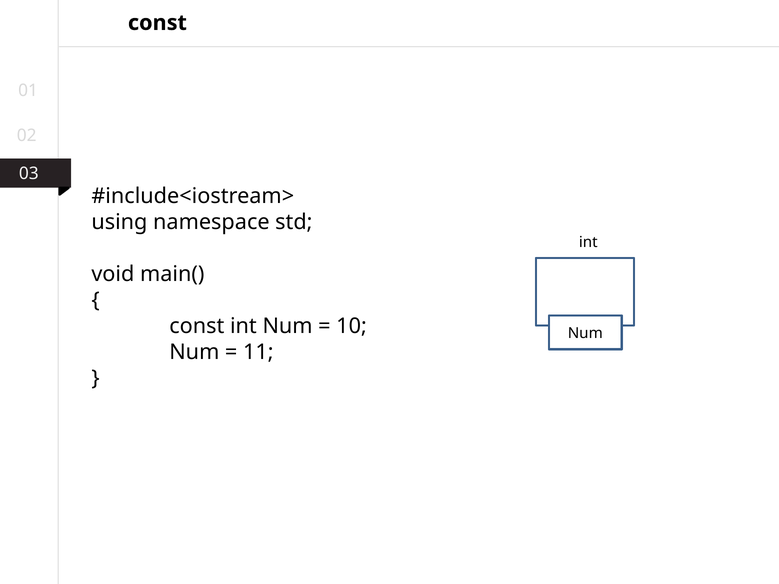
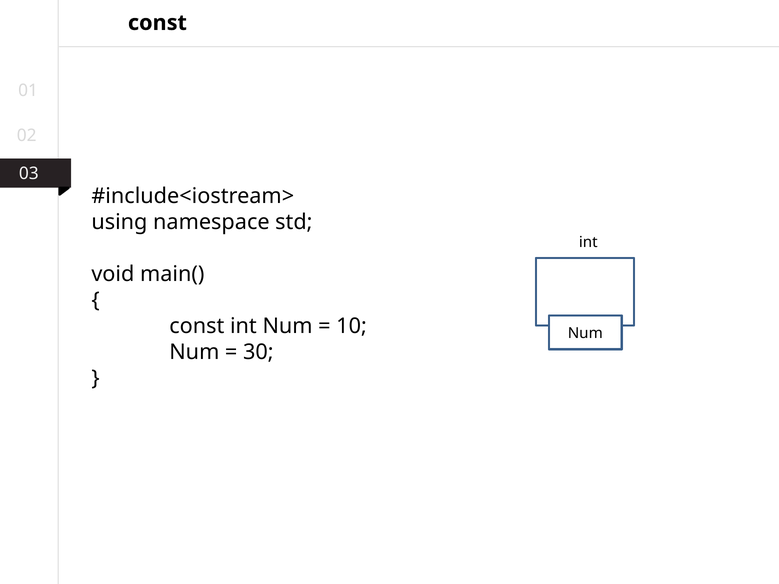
11: 11 -> 30
